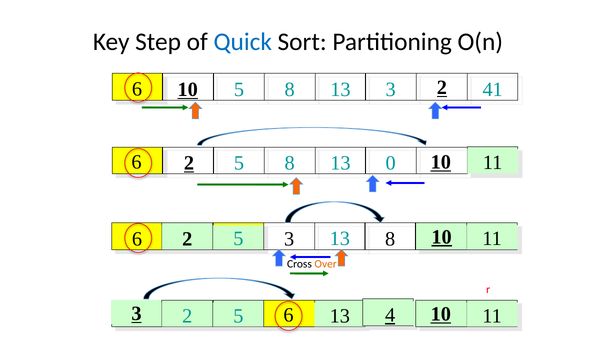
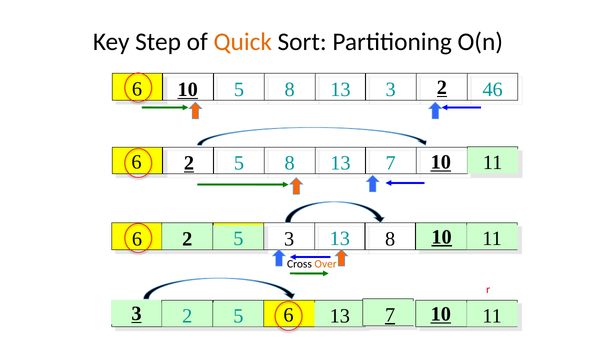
Quick colour: blue -> orange
41: 41 -> 46
8 13 0: 0 -> 7
5 13 4: 4 -> 7
